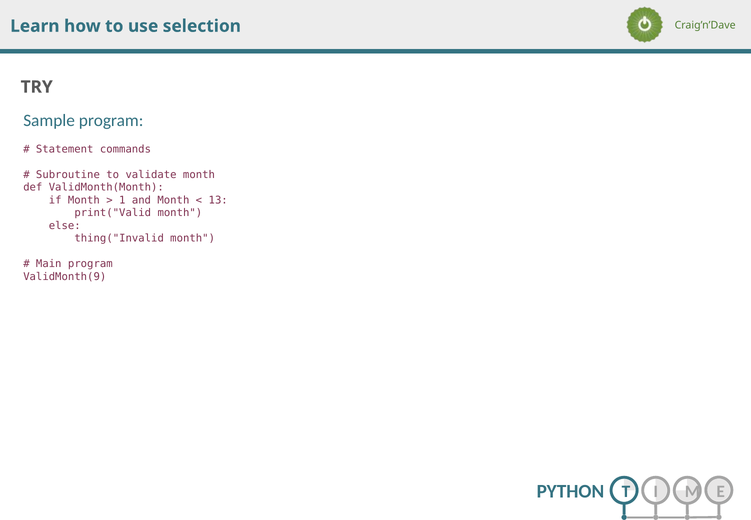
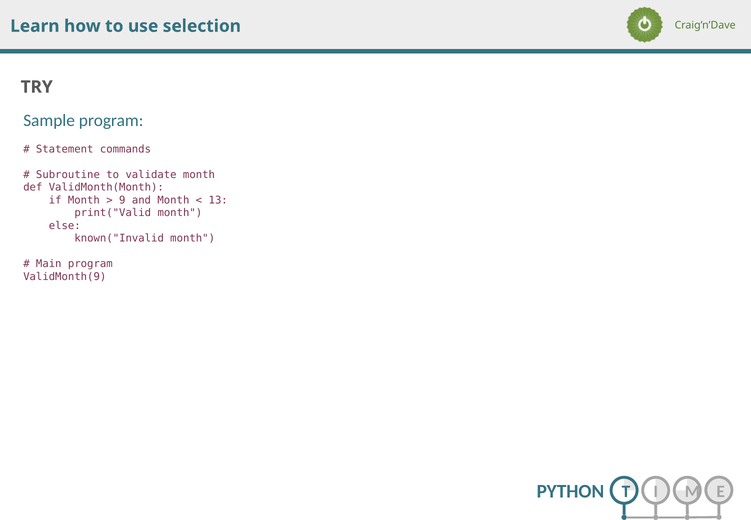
1: 1 -> 9
thing("Invalid: thing("Invalid -> known("Invalid
